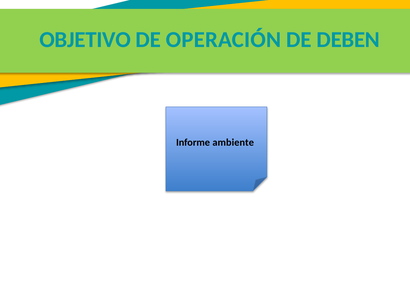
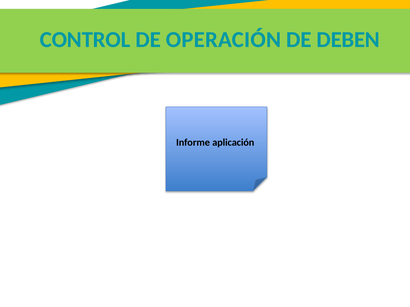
OBJETIVO: OBJETIVO -> CONTROL
ambiente: ambiente -> aplicación
